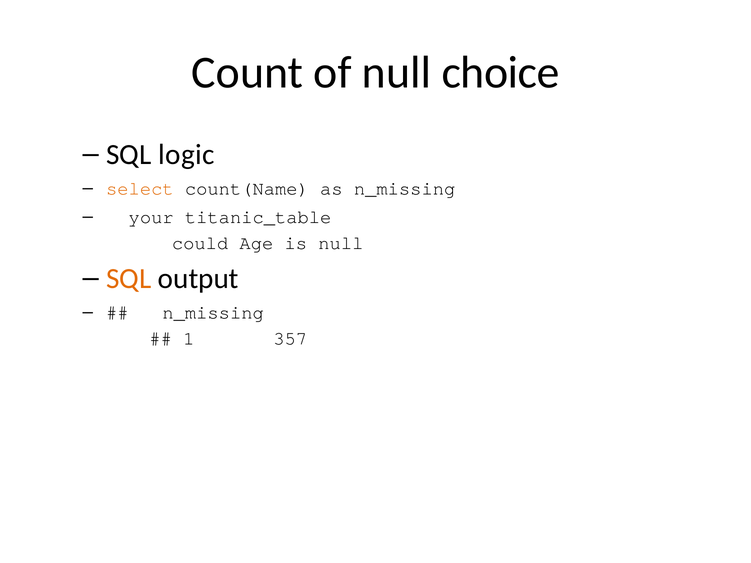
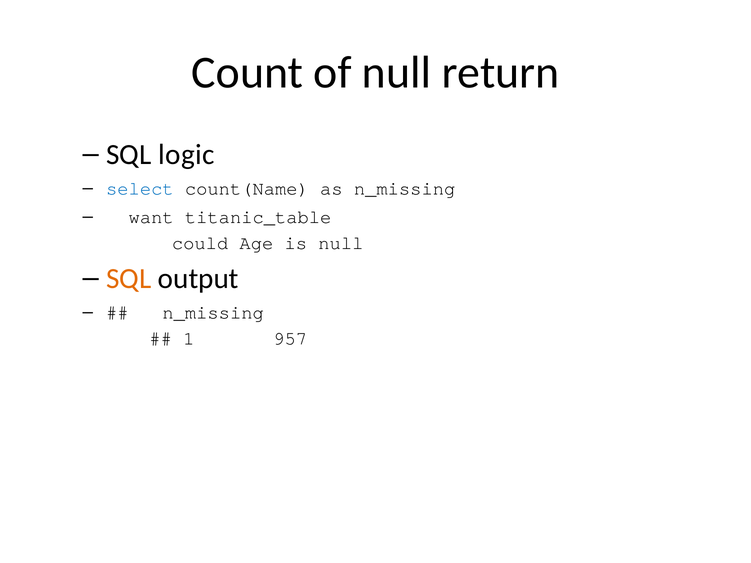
choice: choice -> return
select colour: orange -> blue
your: your -> want
357: 357 -> 957
